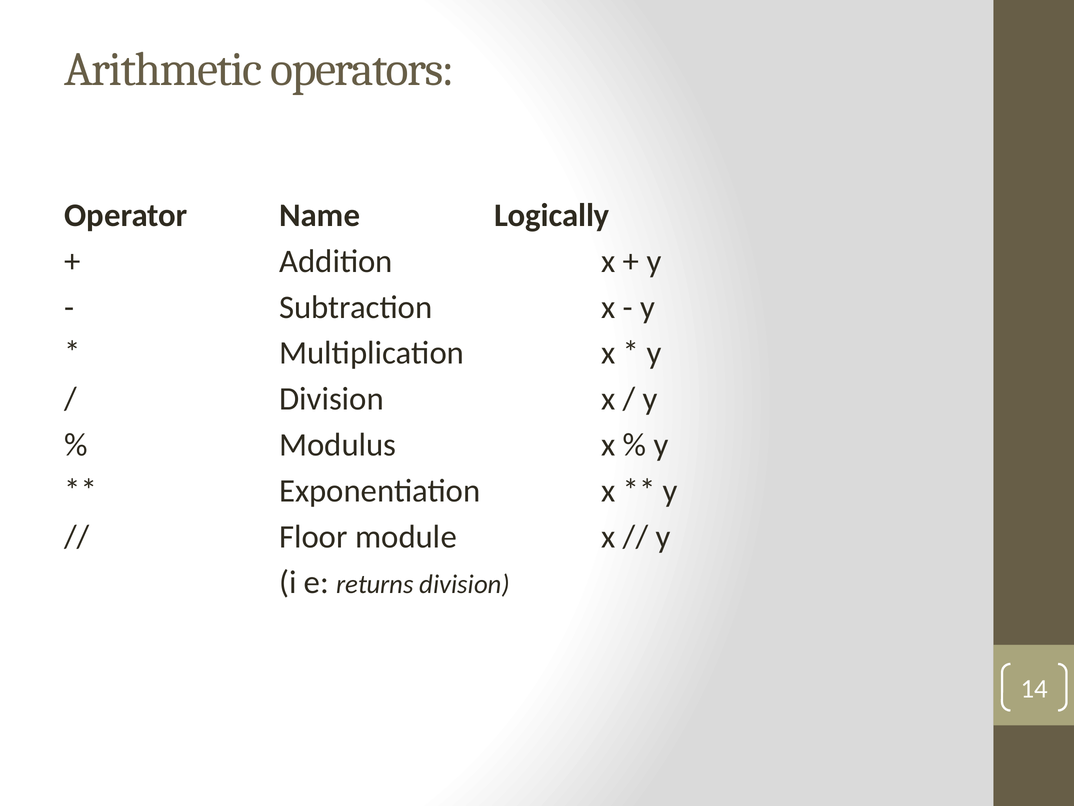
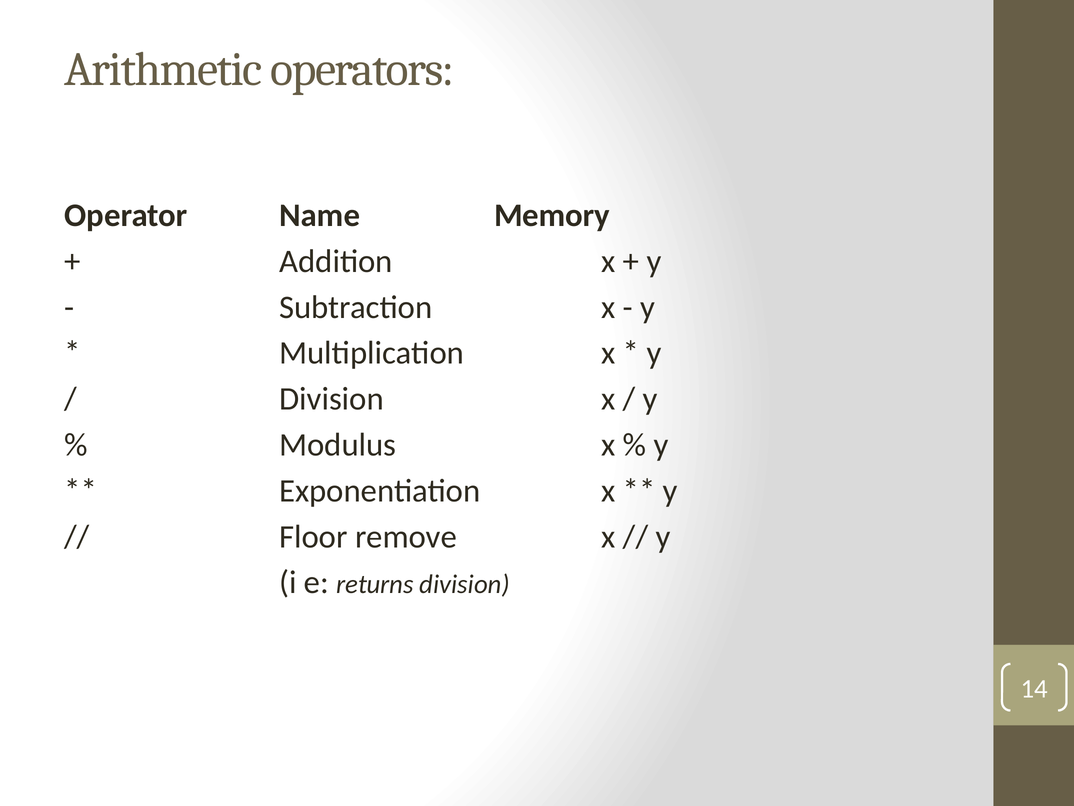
Logically: Logically -> Memory
module: module -> remove
